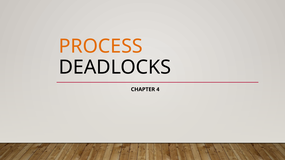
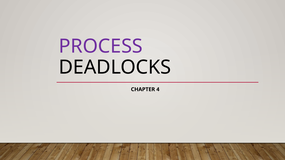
PROCESS colour: orange -> purple
